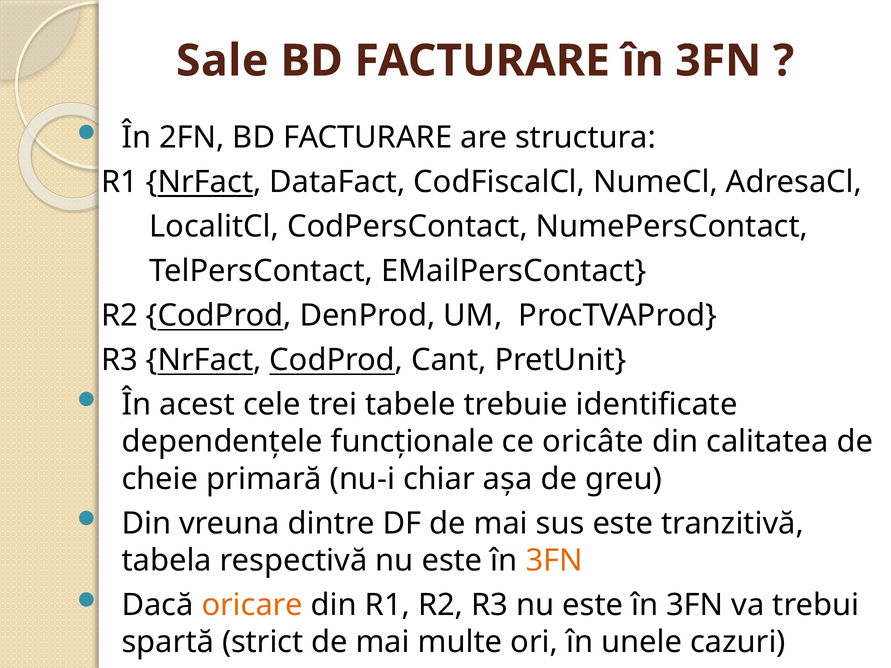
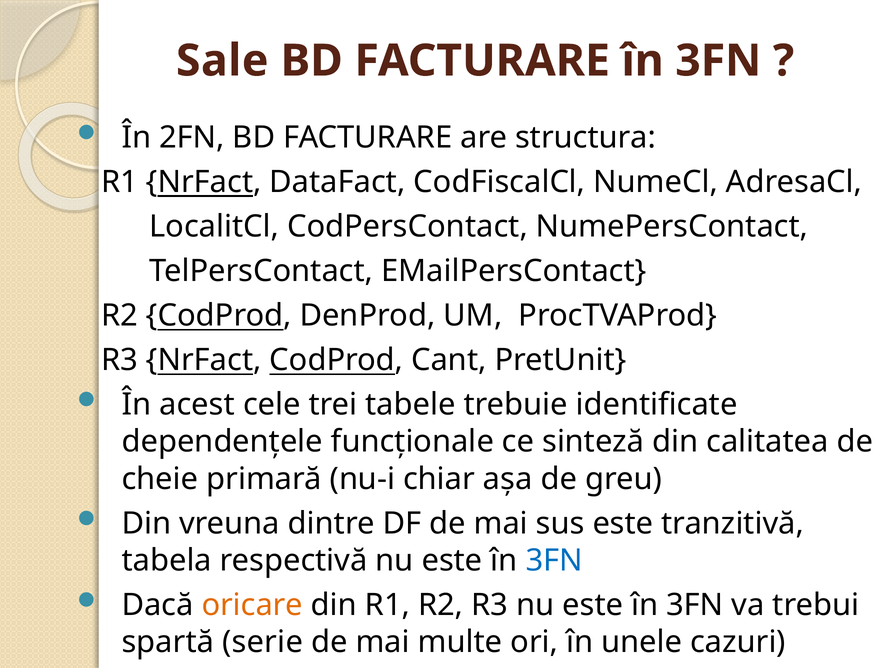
oricâte: oricâte -> sinteză
3FN at (554, 561) colour: orange -> blue
strict: strict -> serie
